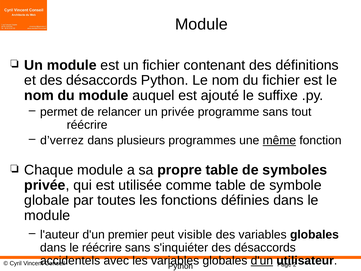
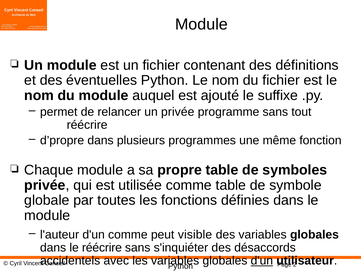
et des désaccords: désaccords -> éventuelles
d’verrez: d’verrez -> d’propre
même underline: present -> none
d'un premier: premier -> comme
